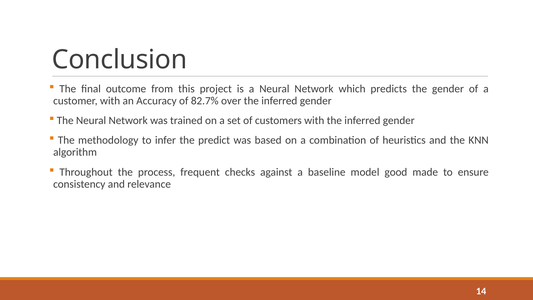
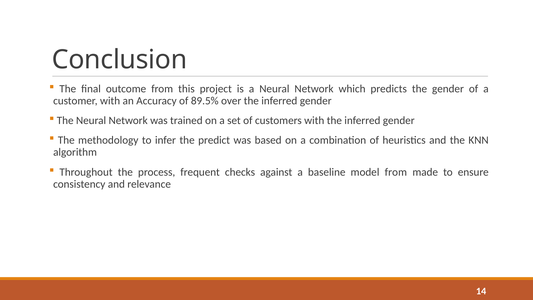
82.7%: 82.7% -> 89.5%
model good: good -> from
